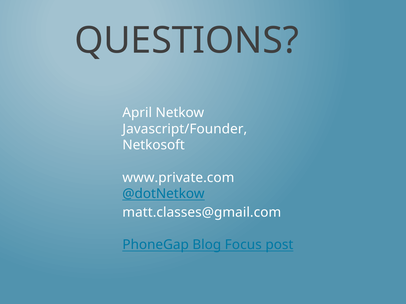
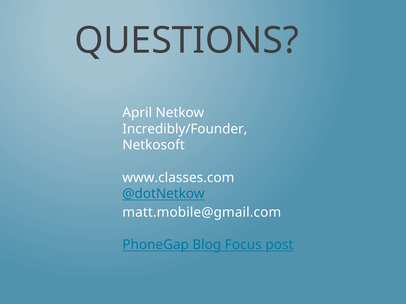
Javascript/Founder: Javascript/Founder -> Incredibly/Founder
www.private.com: www.private.com -> www.classes.com
matt.classes@gmail.com: matt.classes@gmail.com -> matt.mobile@gmail.com
